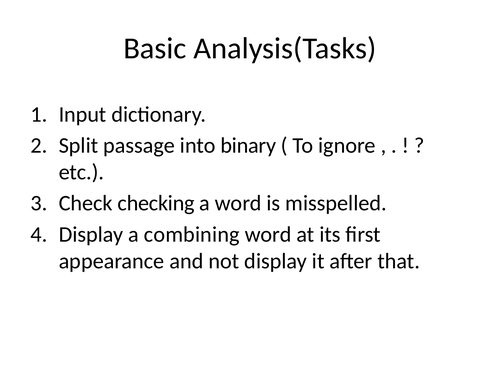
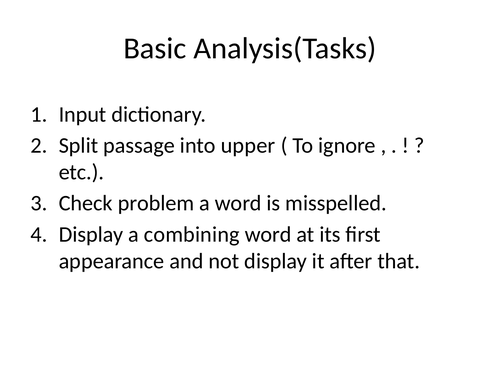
binary: binary -> upper
checking: checking -> problem
